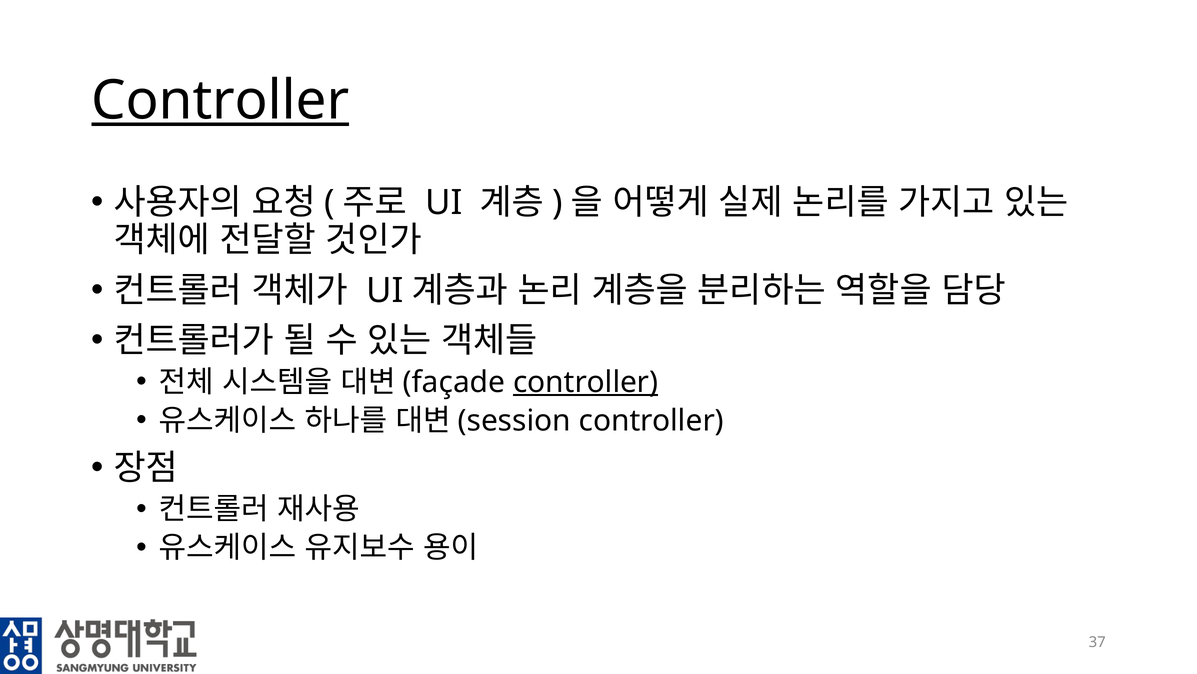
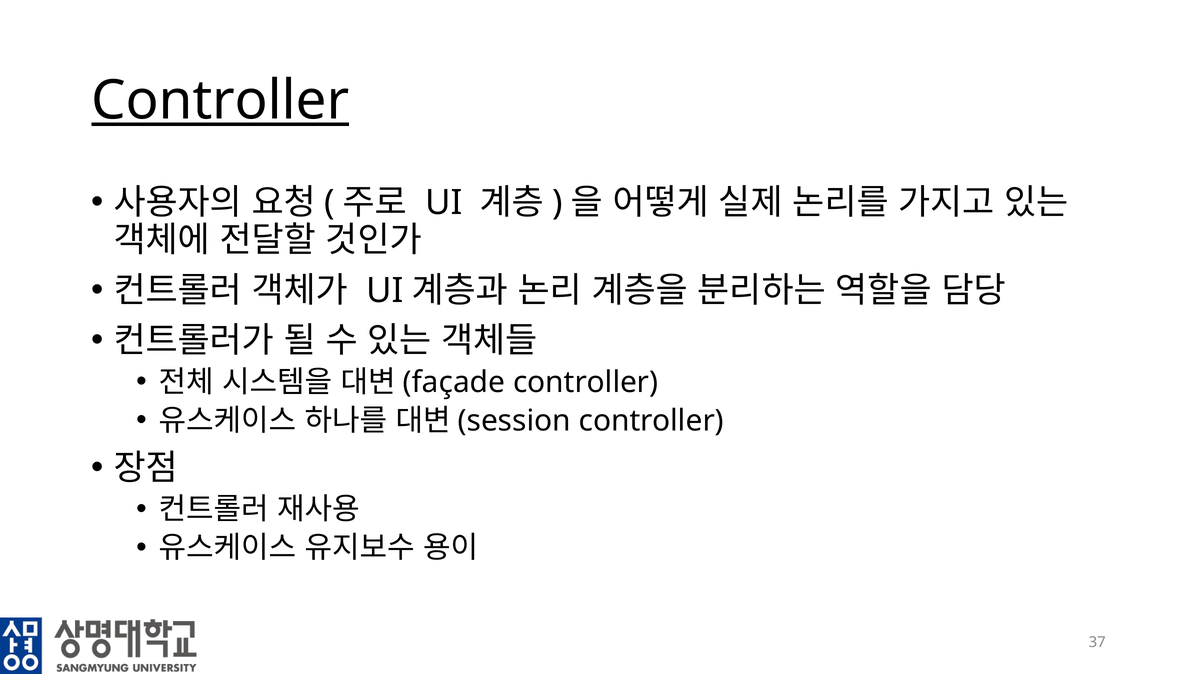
controller at (586, 382) underline: present -> none
